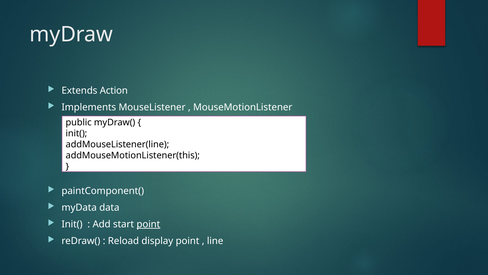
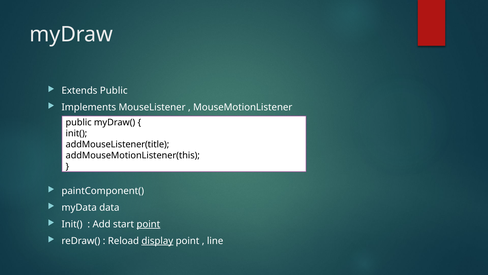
Extends Action: Action -> Public
addMouseListener(line: addMouseListener(line -> addMouseListener(title
display underline: none -> present
